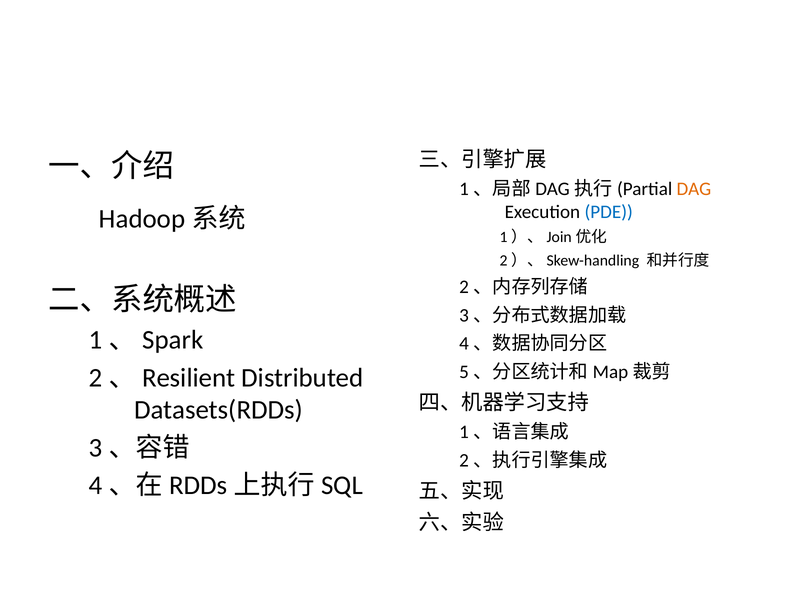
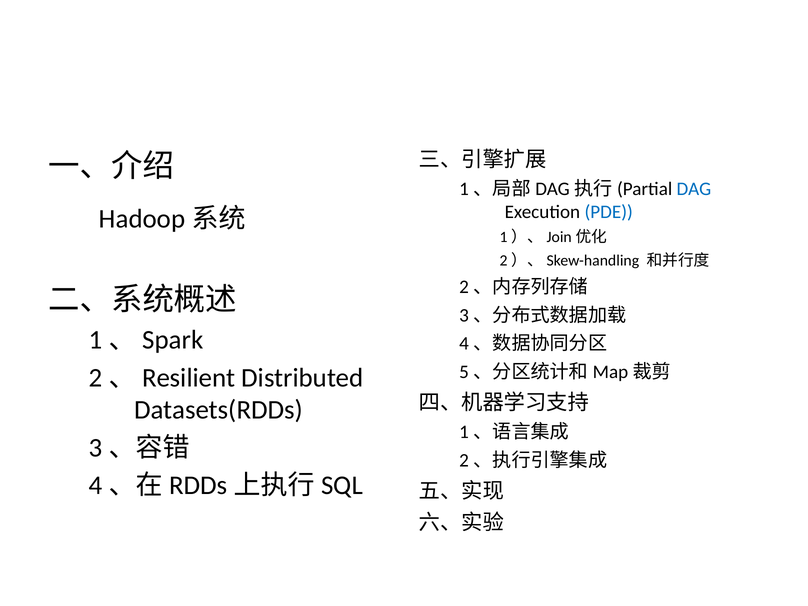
DAG colour: orange -> blue
